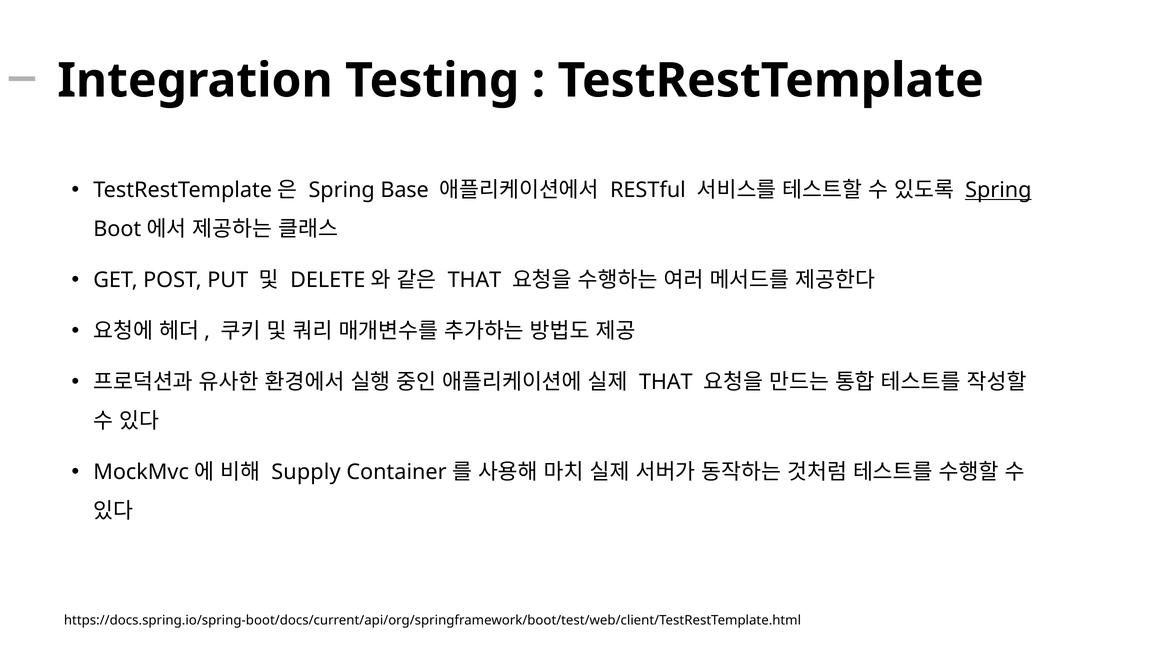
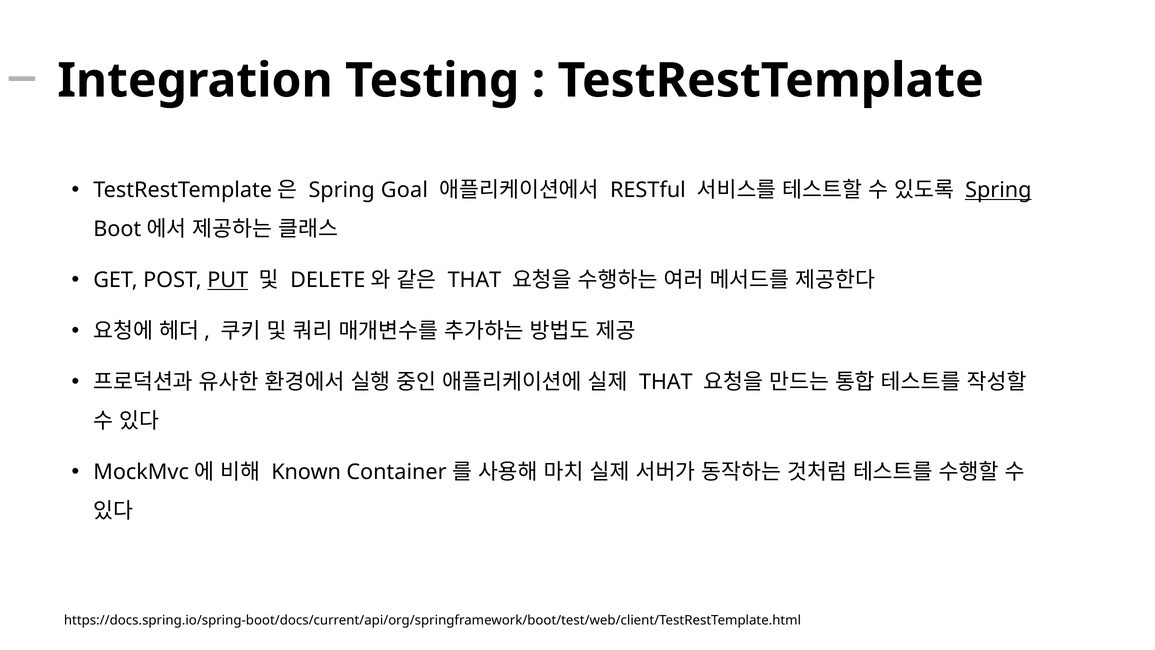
Base: Base -> Goal
PUT underline: none -> present
Supply: Supply -> Known
